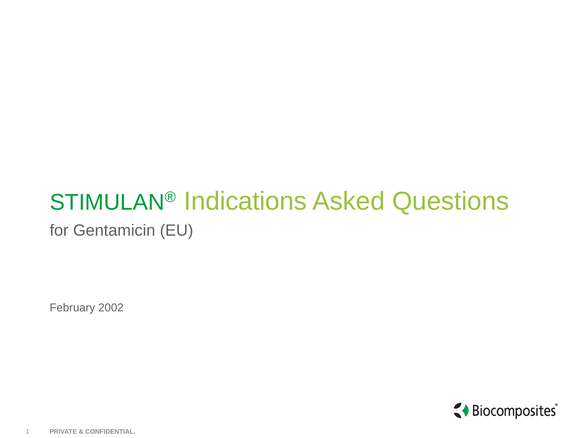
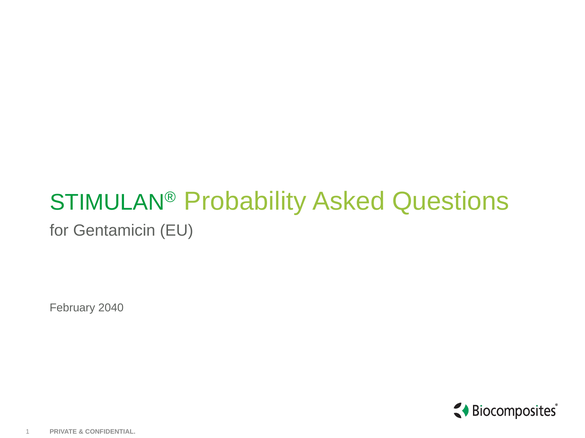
Indications: Indications -> Probability
2002: 2002 -> 2040
